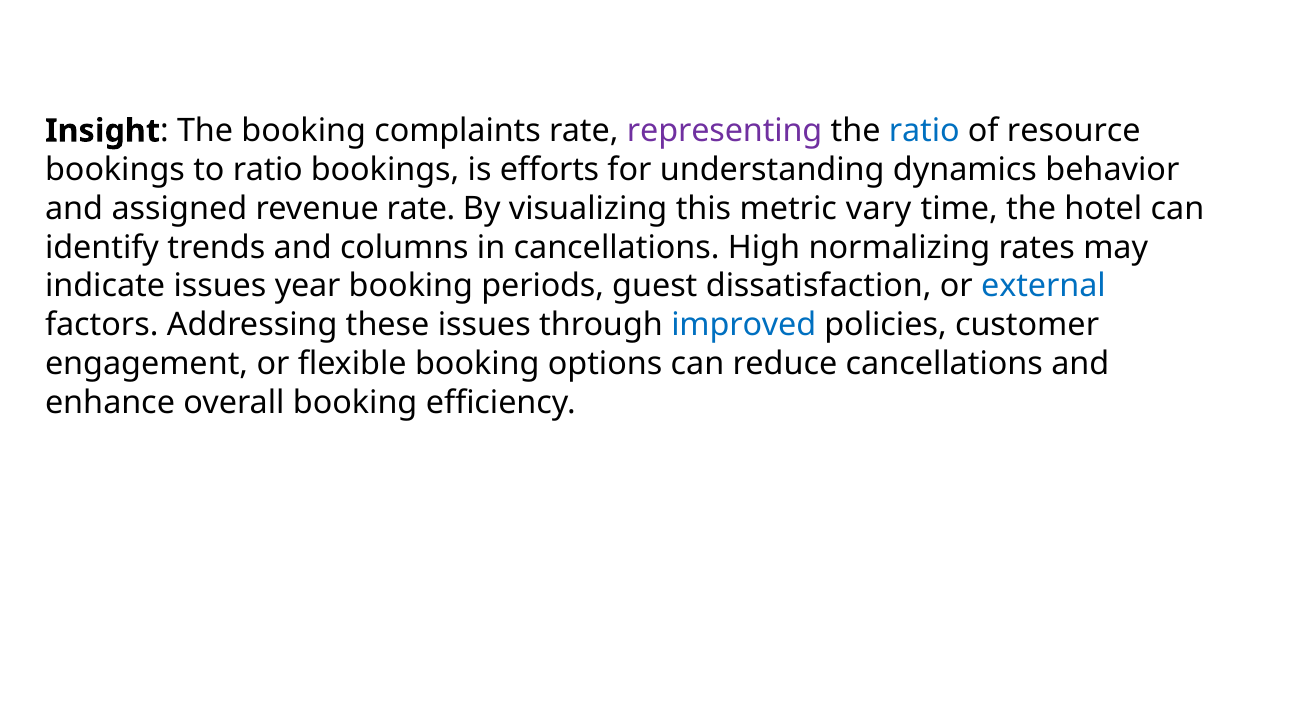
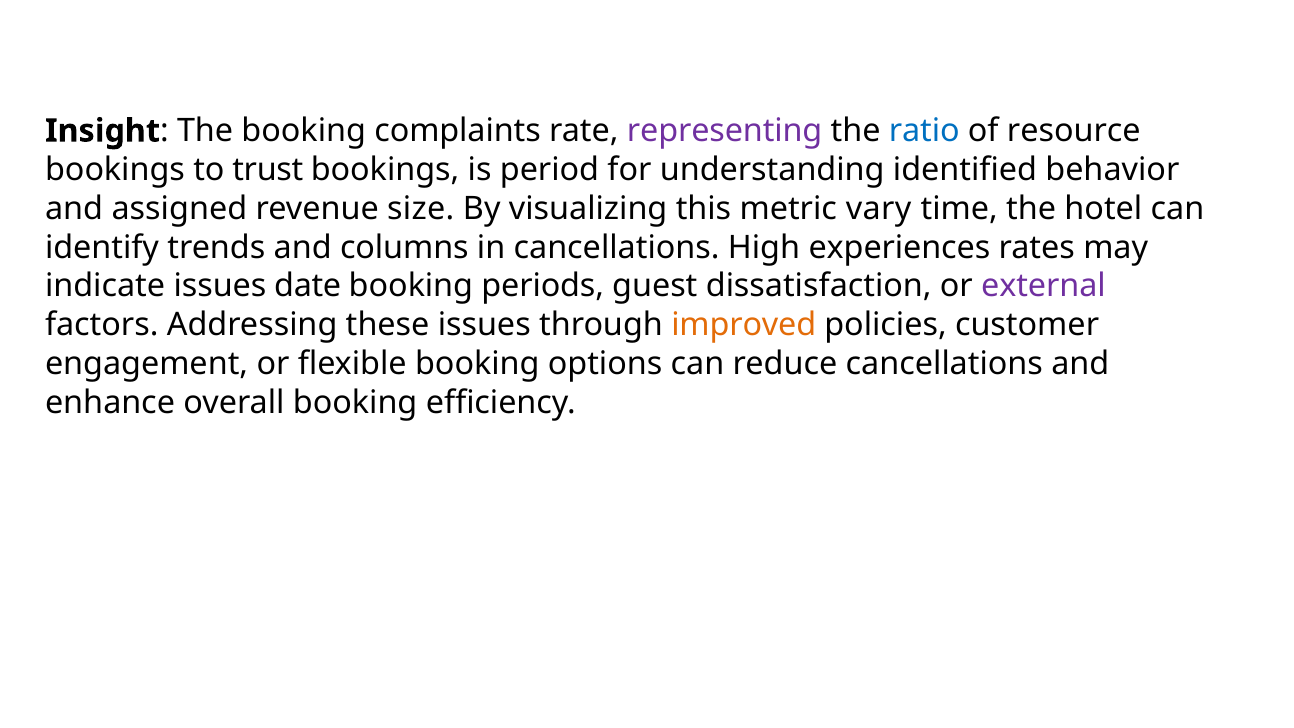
to ratio: ratio -> trust
efforts: efforts -> period
dynamics: dynamics -> identified
revenue rate: rate -> size
normalizing: normalizing -> experiences
year: year -> date
external colour: blue -> purple
improved colour: blue -> orange
